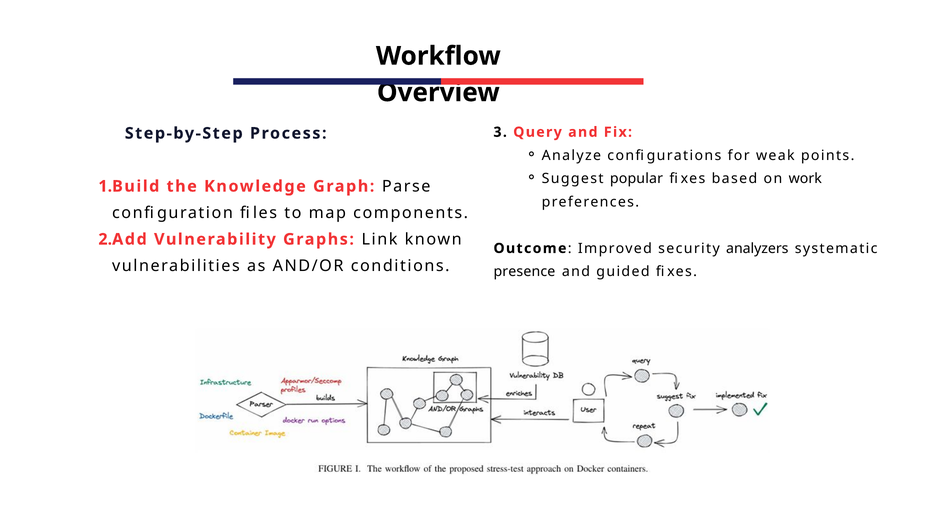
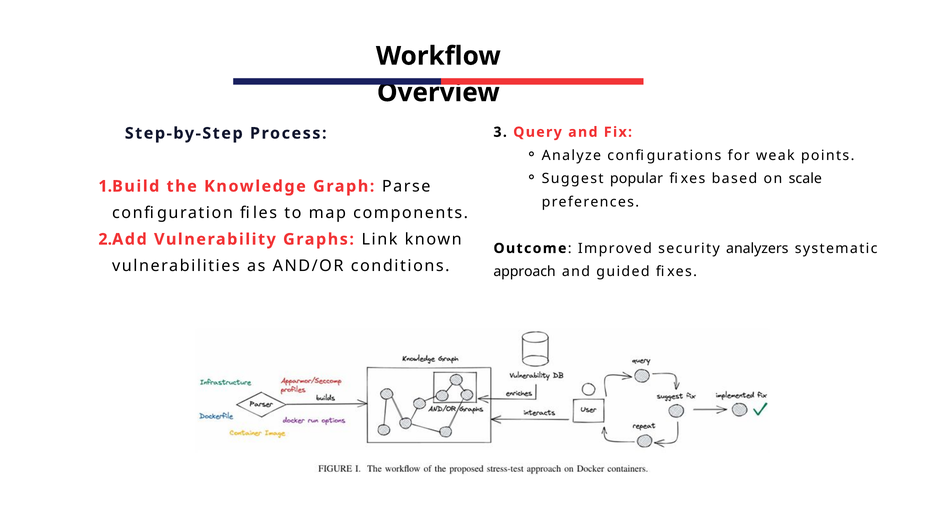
work: work -> scale
presence: presence -> approach
